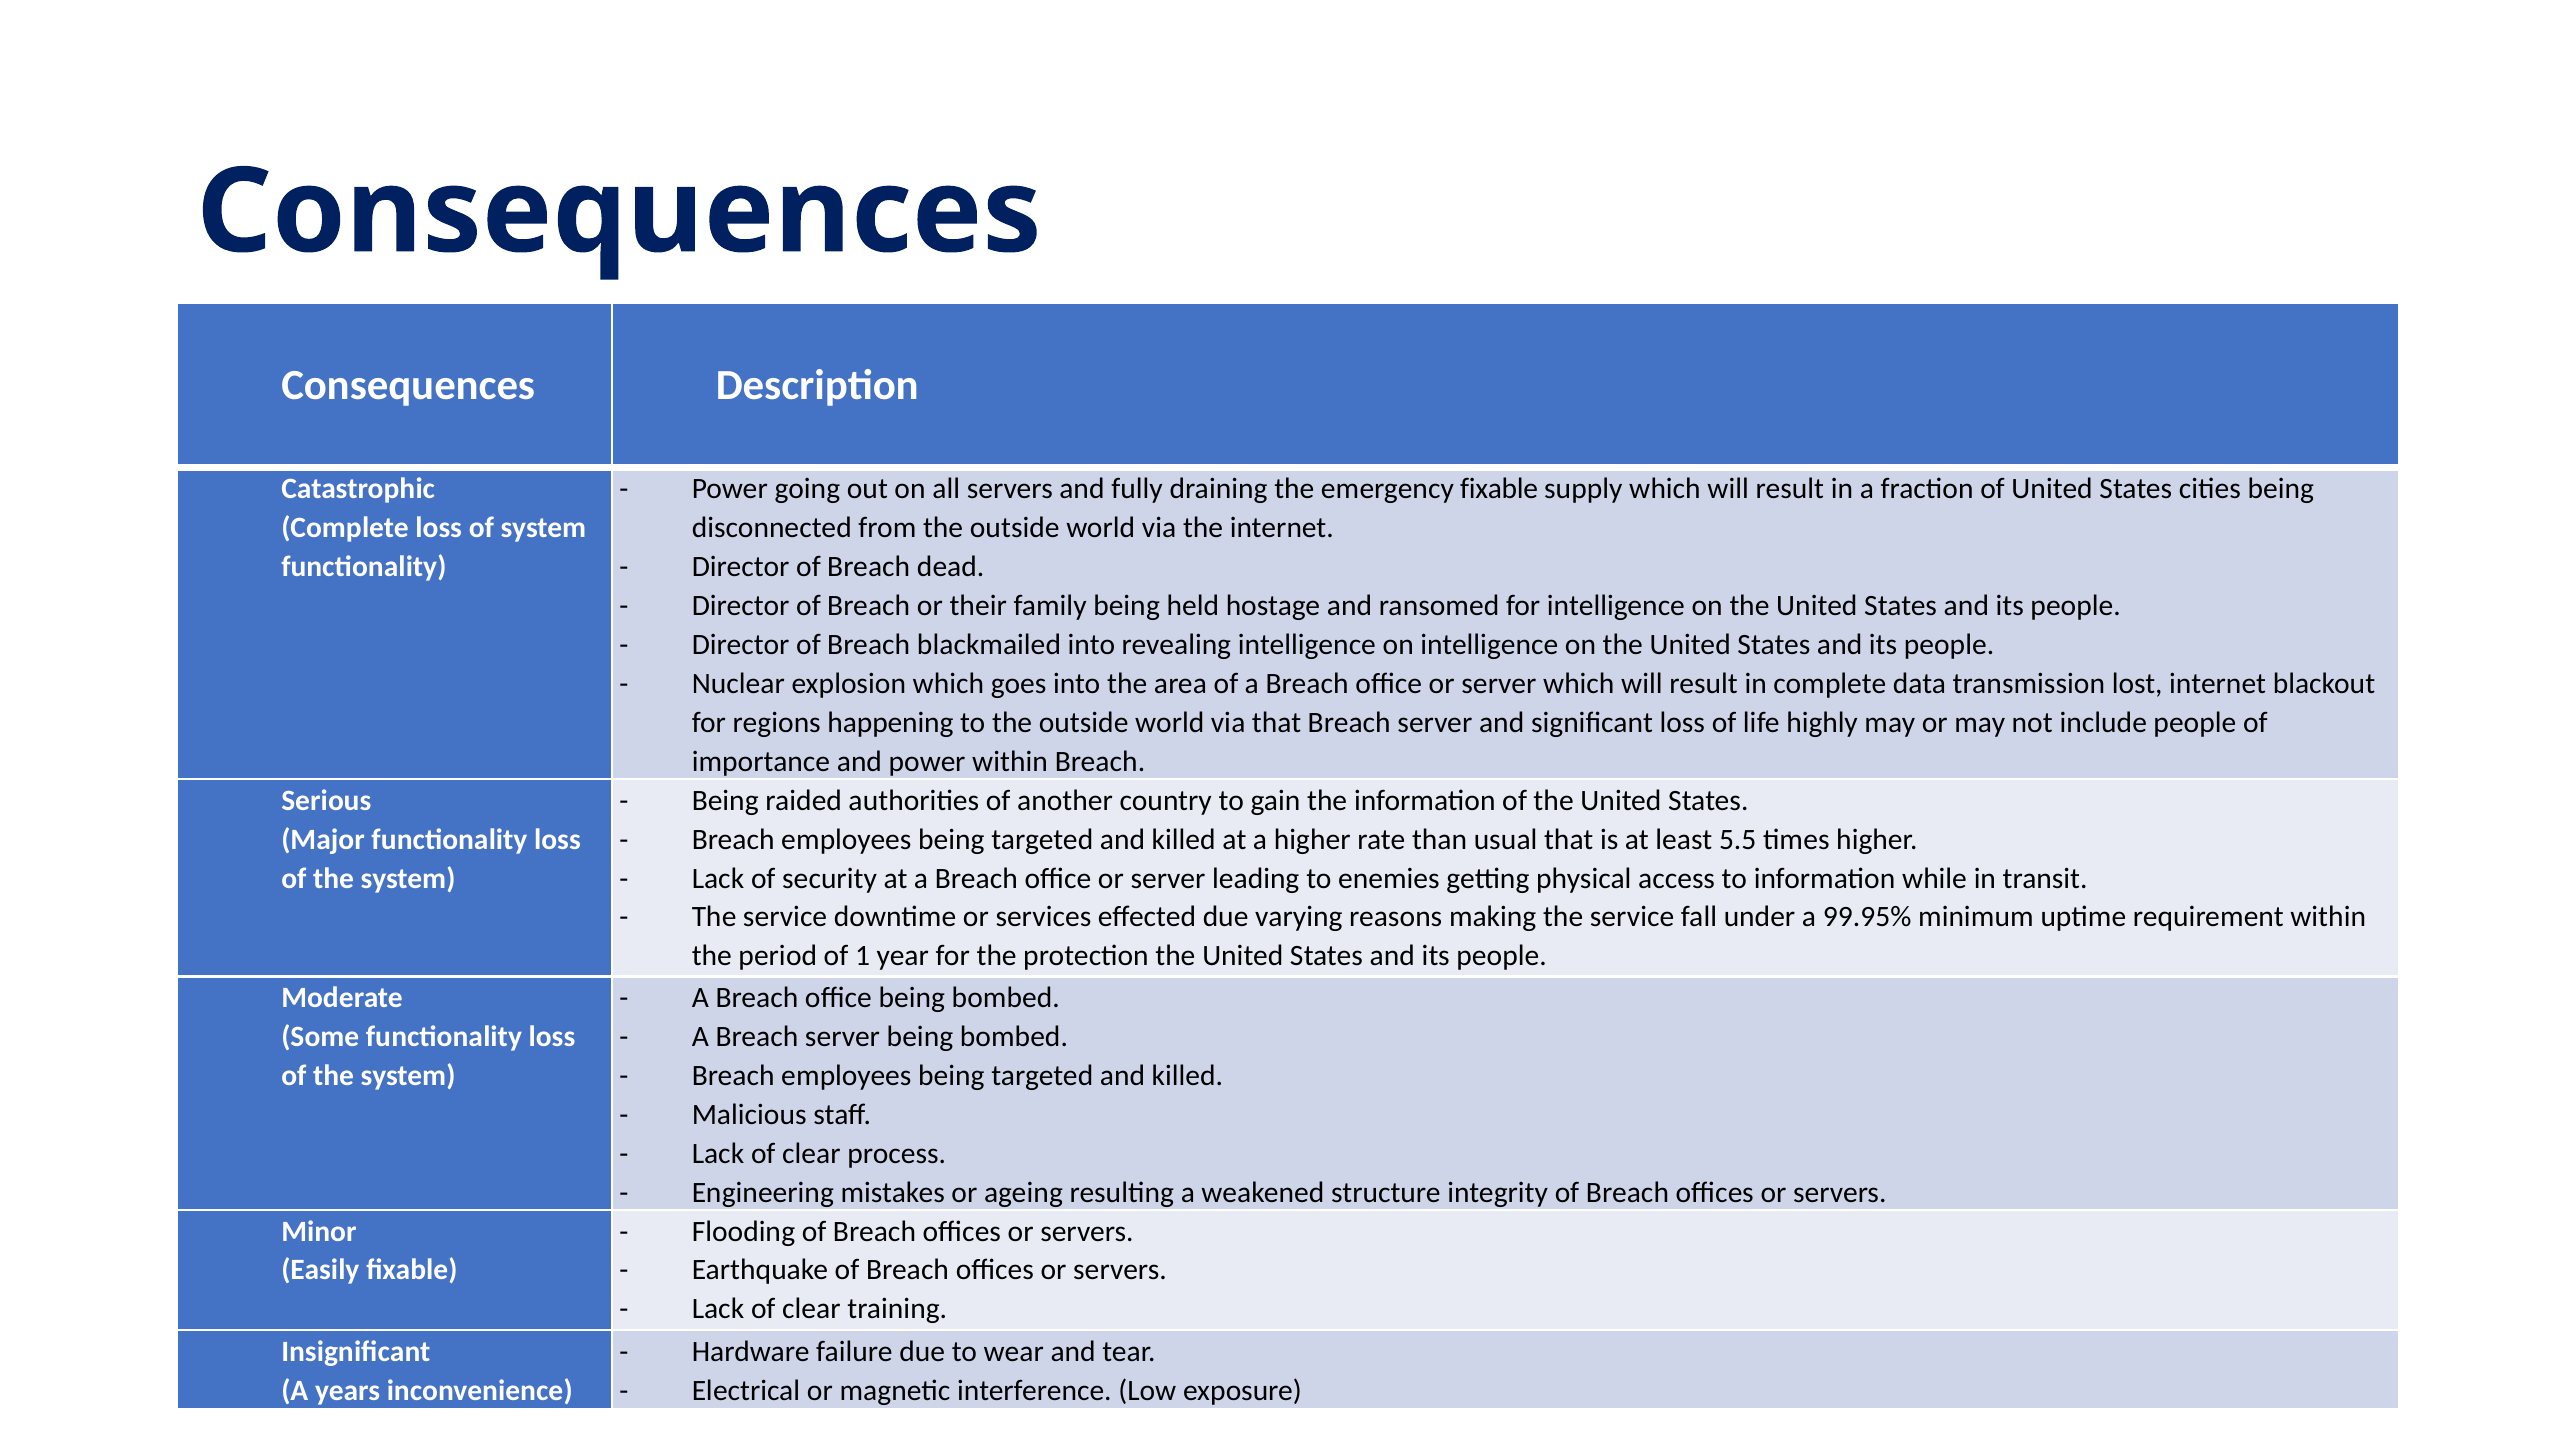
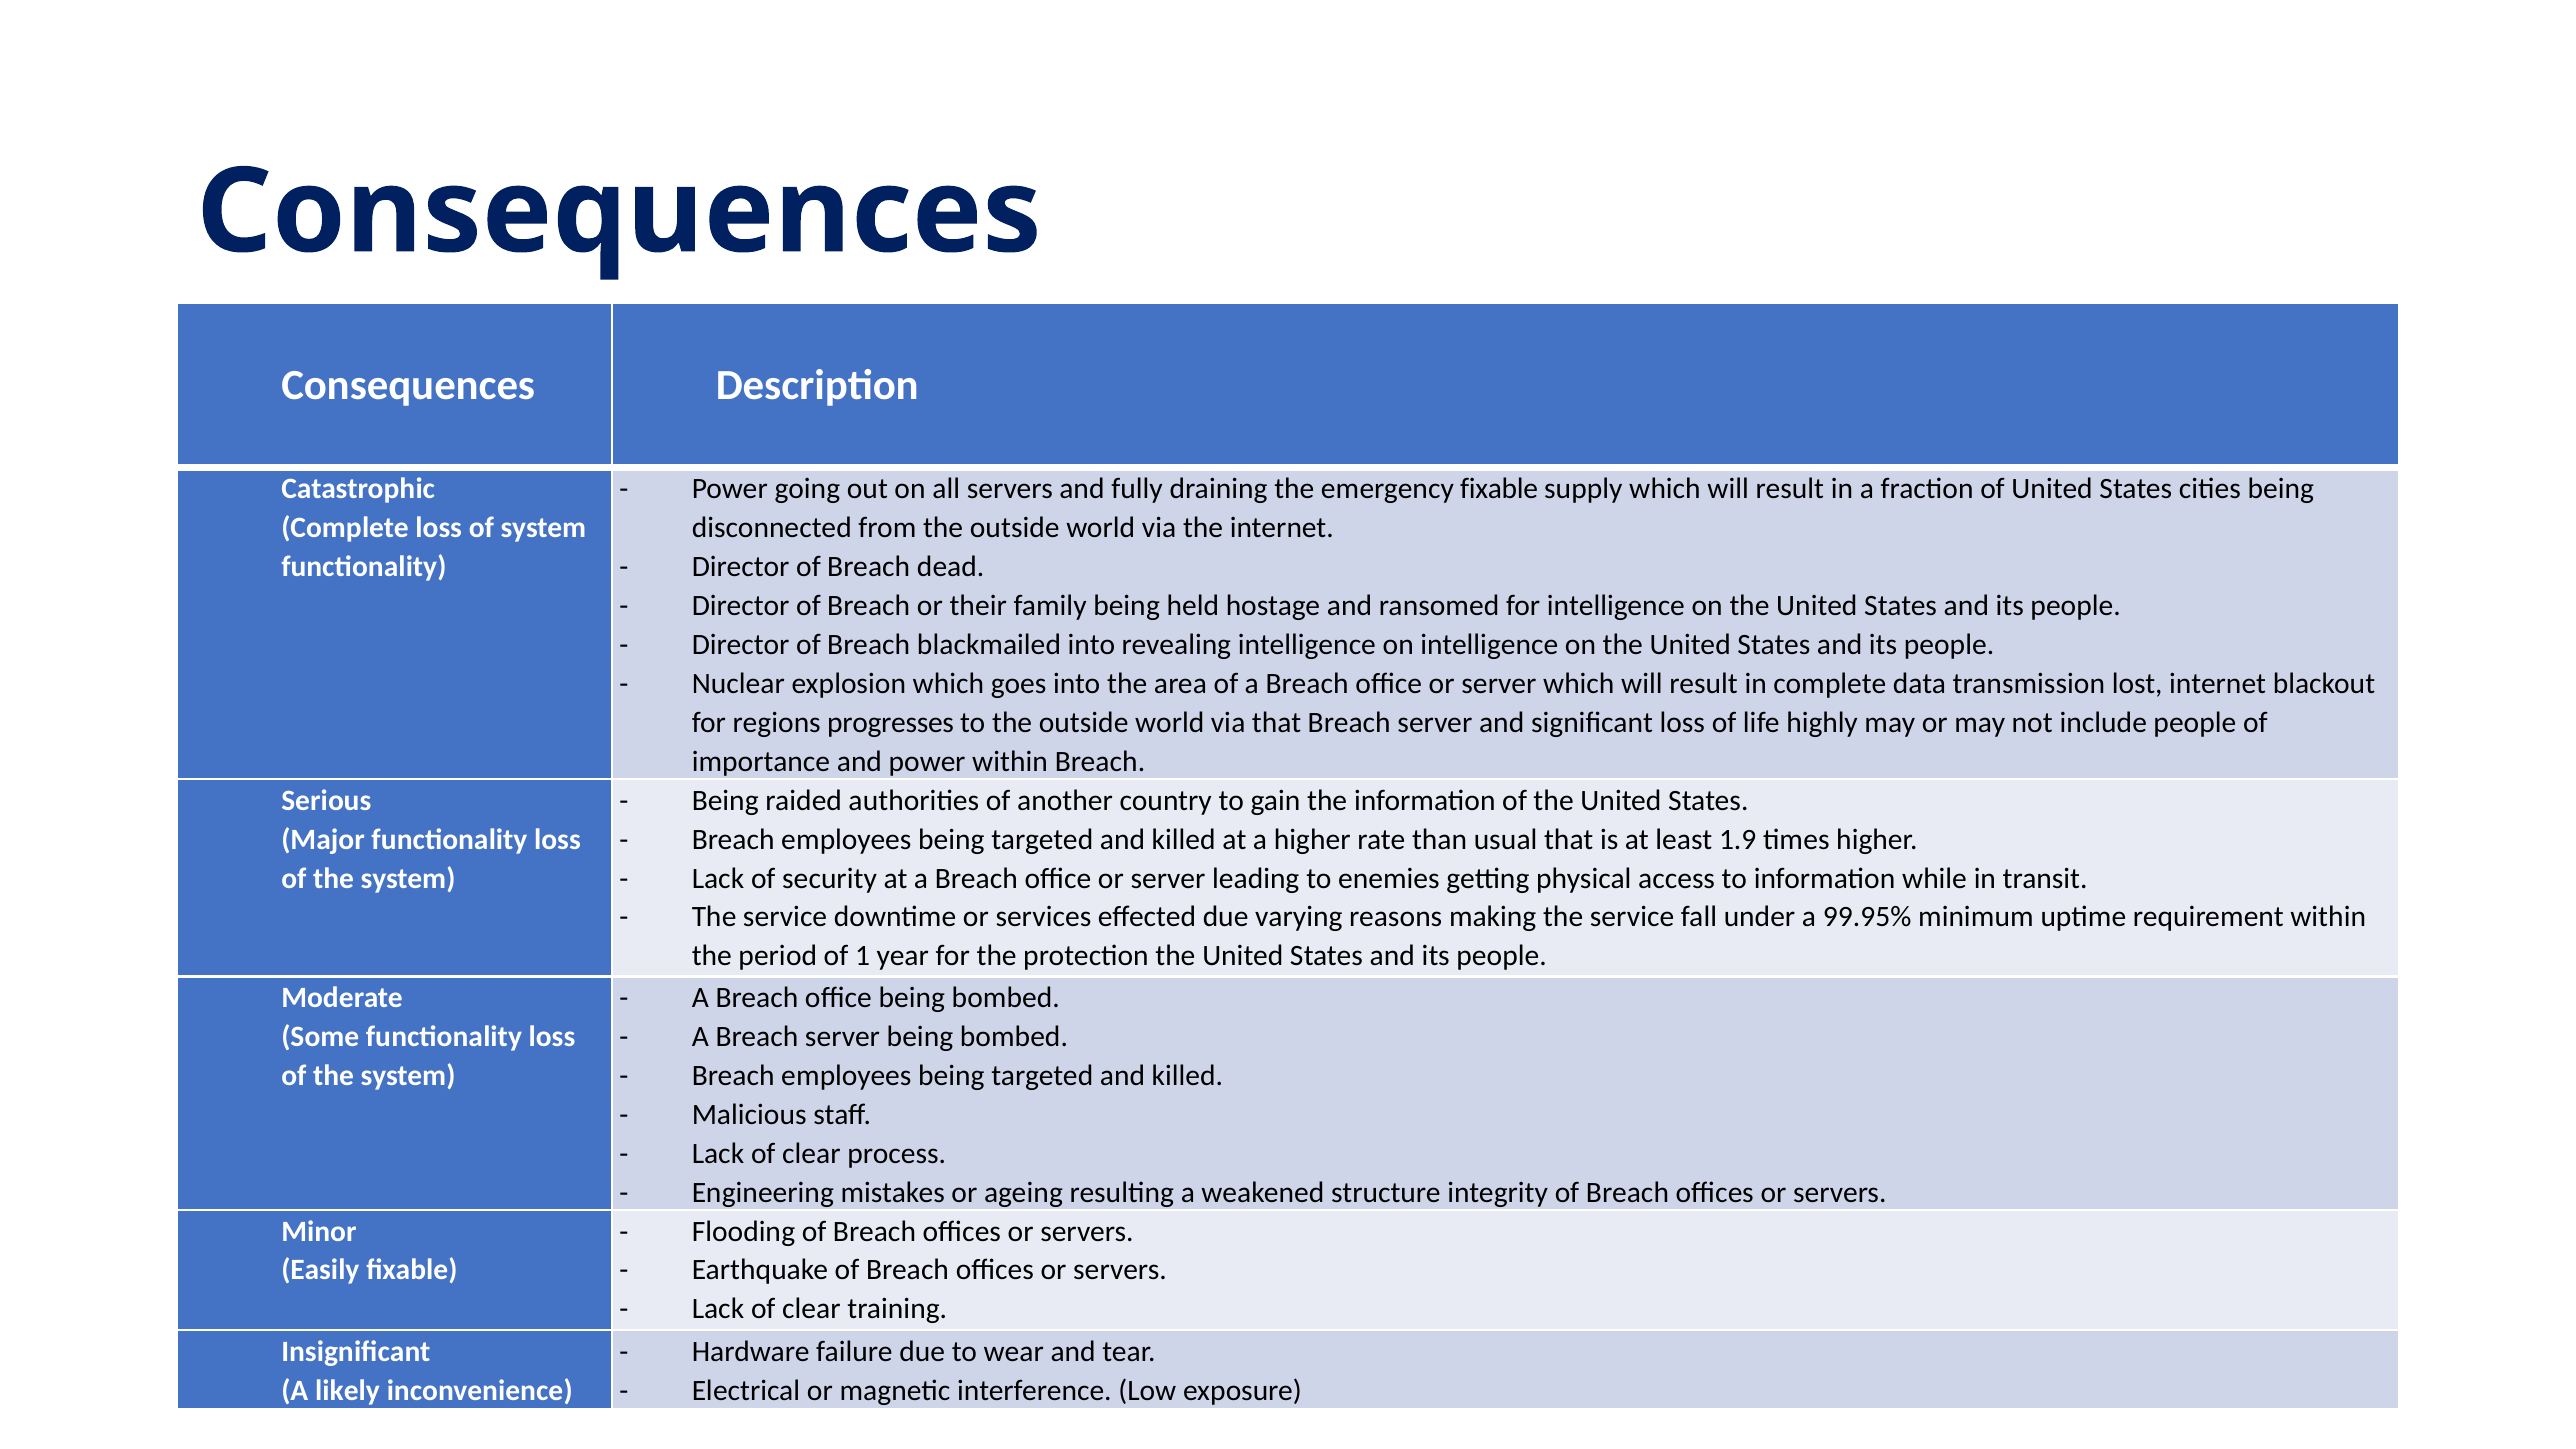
happening: happening -> progresses
5.5: 5.5 -> 1.9
years: years -> likely
